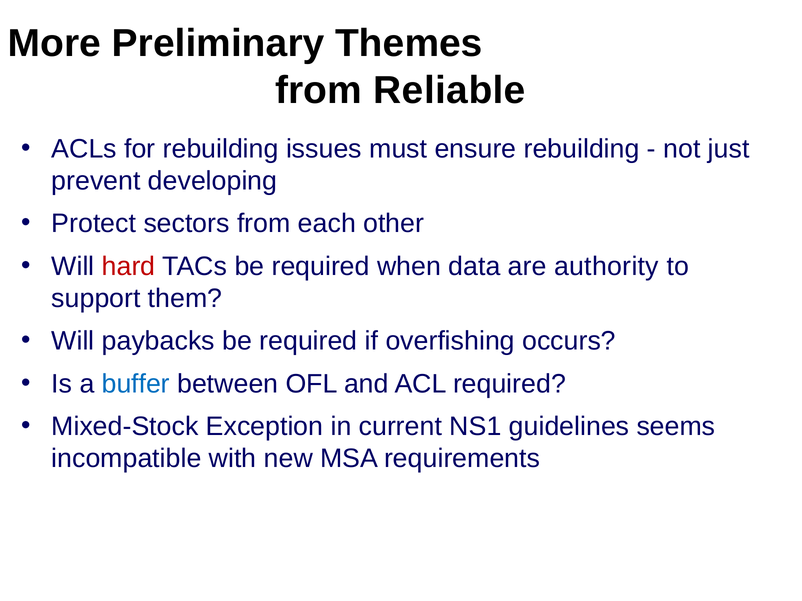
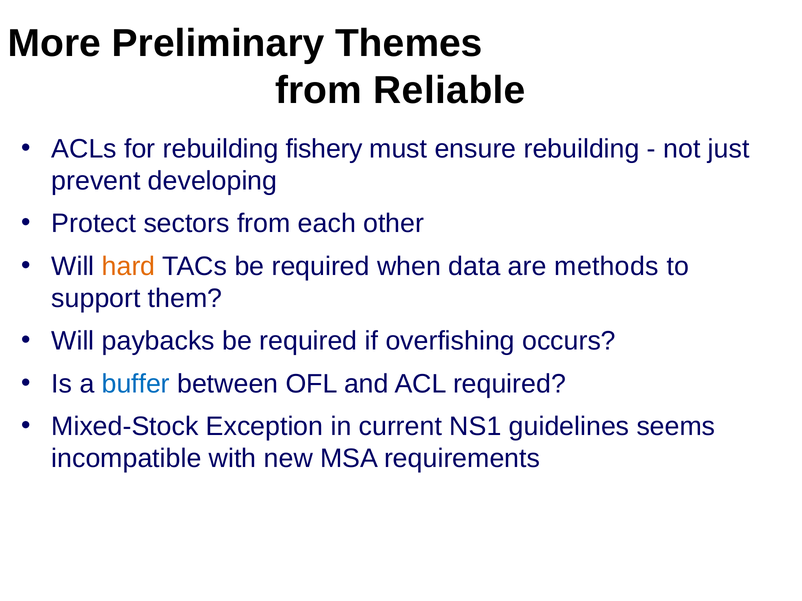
issues: issues -> fishery
hard colour: red -> orange
authority: authority -> methods
